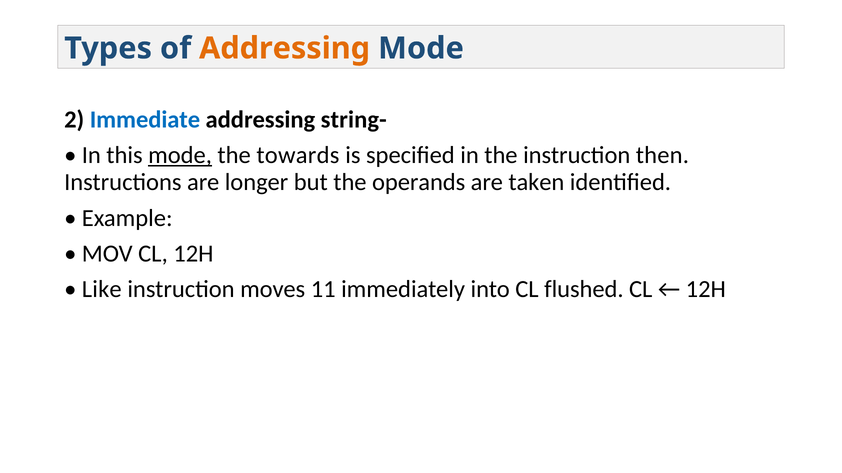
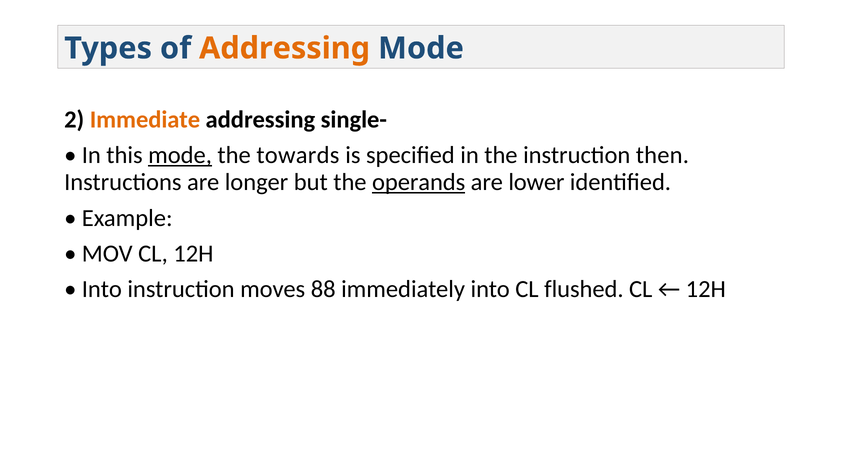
Immediate colour: blue -> orange
string-: string- -> single-
operands underline: none -> present
taken: taken -> lower
Like at (102, 290): Like -> Into
11: 11 -> 88
